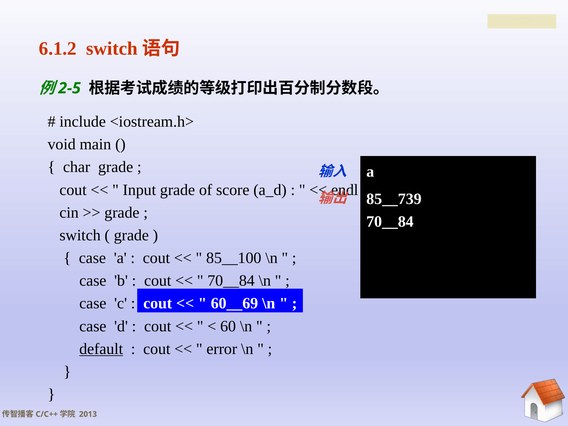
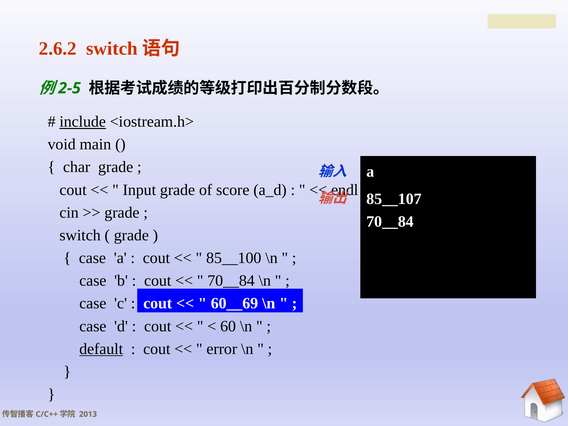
6.1.2: 6.1.2 -> 2.6.2
include underline: none -> present
85__739: 85__739 -> 85__107
